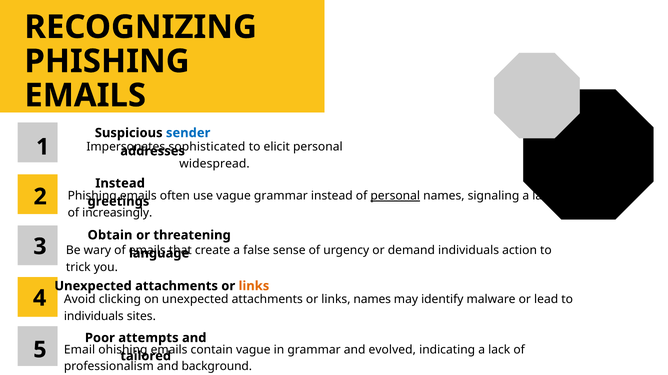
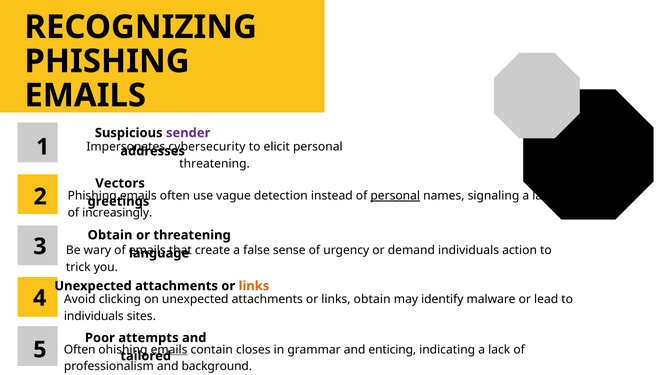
sender colour: blue -> purple
sophisticated: sophisticated -> cybersecurity
widespread at (215, 164): widespread -> threatening
Instead at (120, 184): Instead -> Vectors
vague grammar: grammar -> detection
links names: names -> obtain
Email at (80, 350): Email -> Often
emails at (169, 350) underline: none -> present
contain vague: vague -> closes
evolved: evolved -> enticing
